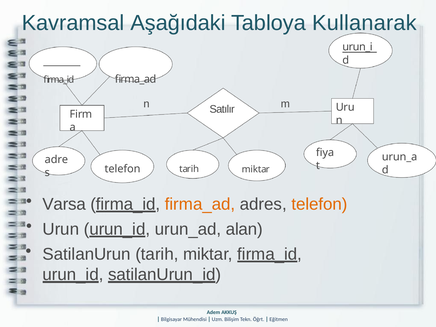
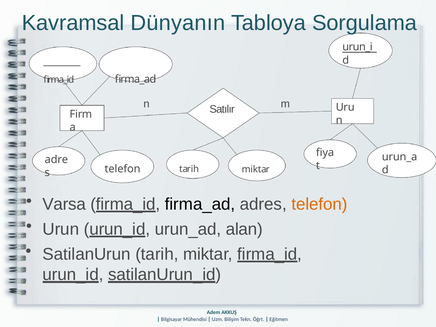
Aşağıdaki: Aşağıdaki -> Dünyanın
Kullanarak: Kullanarak -> Sorgulama
firma_ad at (200, 204) colour: orange -> black
